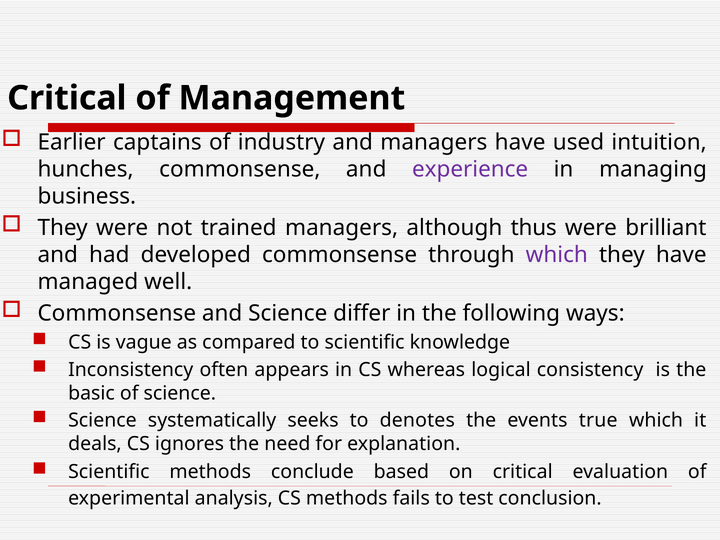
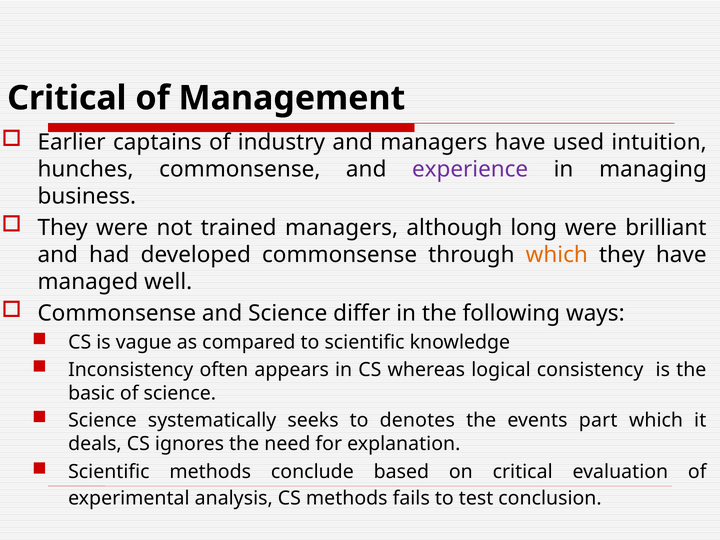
thus: thus -> long
which at (557, 255) colour: purple -> orange
true: true -> part
